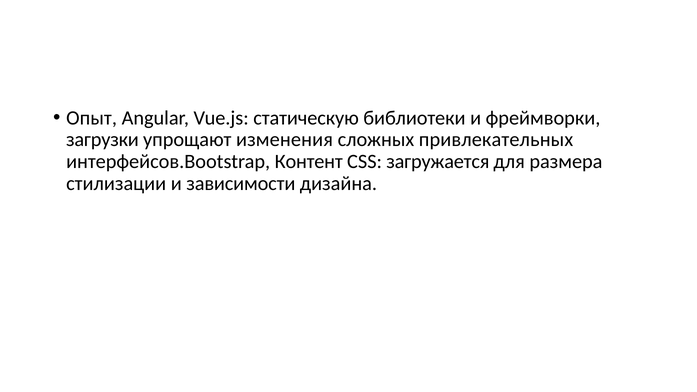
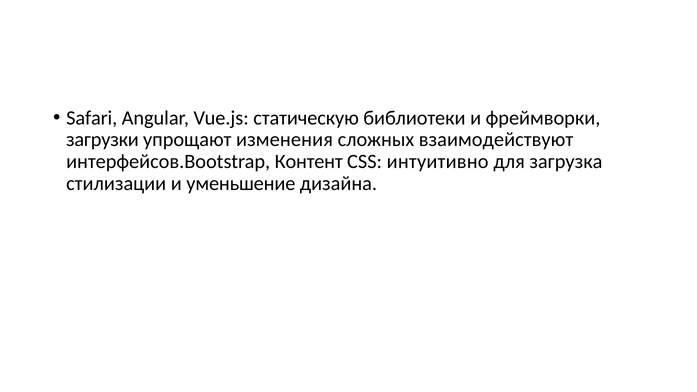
Опыт: Опыт -> Safari
привлекательных: привлекательных -> взаимодействуют
загружается: загружается -> интуитивно
размера: размера -> загрузка
зависимости: зависимости -> уменьшение
